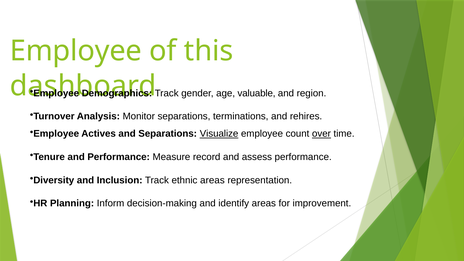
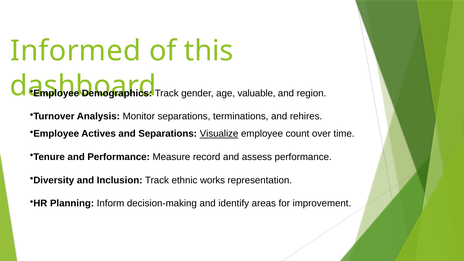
Employee at (76, 51): Employee -> Informed
over underline: present -> none
ethnic areas: areas -> works
